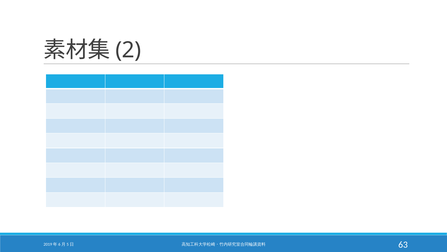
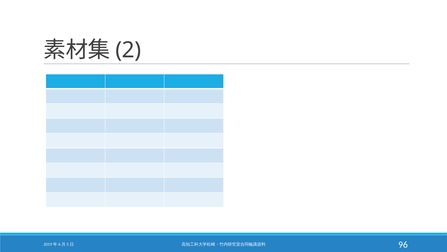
63: 63 -> 96
